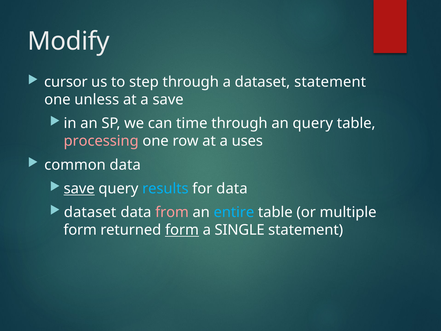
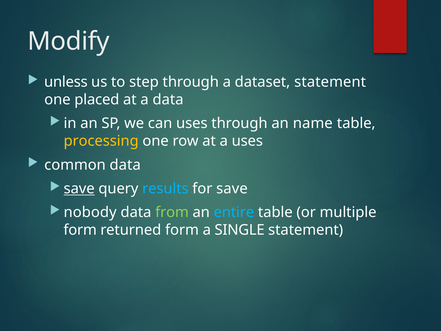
cursor: cursor -> unless
unless: unless -> placed
a save: save -> data
can time: time -> uses
an query: query -> name
processing colour: pink -> yellow
for data: data -> save
dataset at (90, 212): dataset -> nobody
from colour: pink -> light green
form at (182, 230) underline: present -> none
